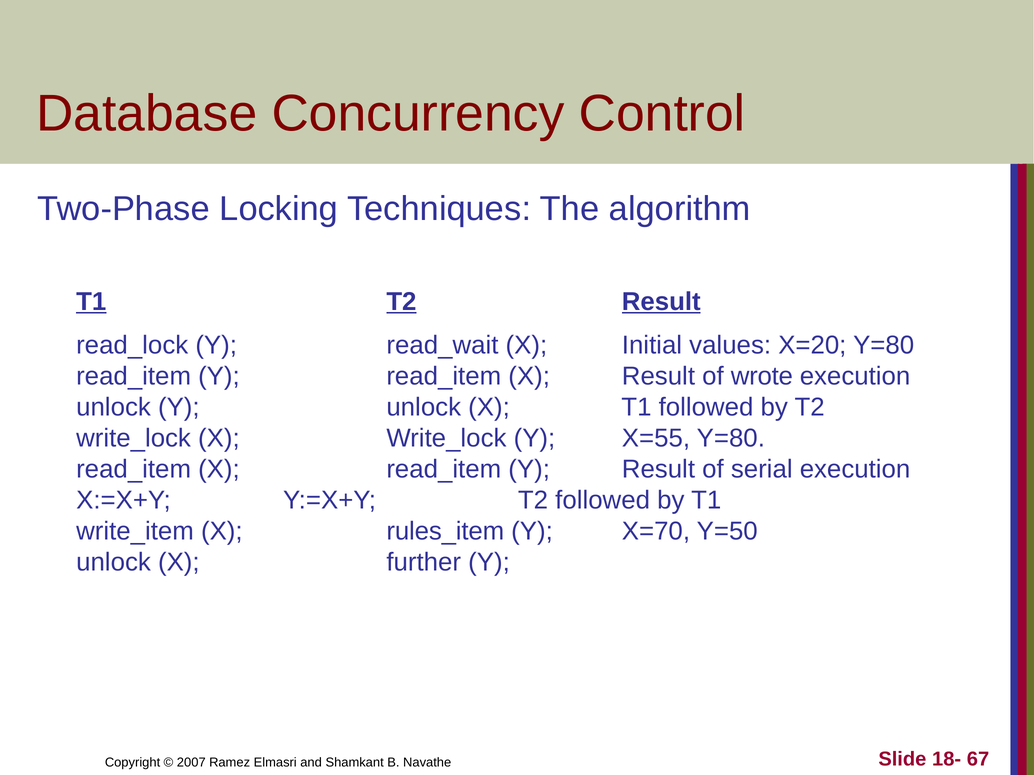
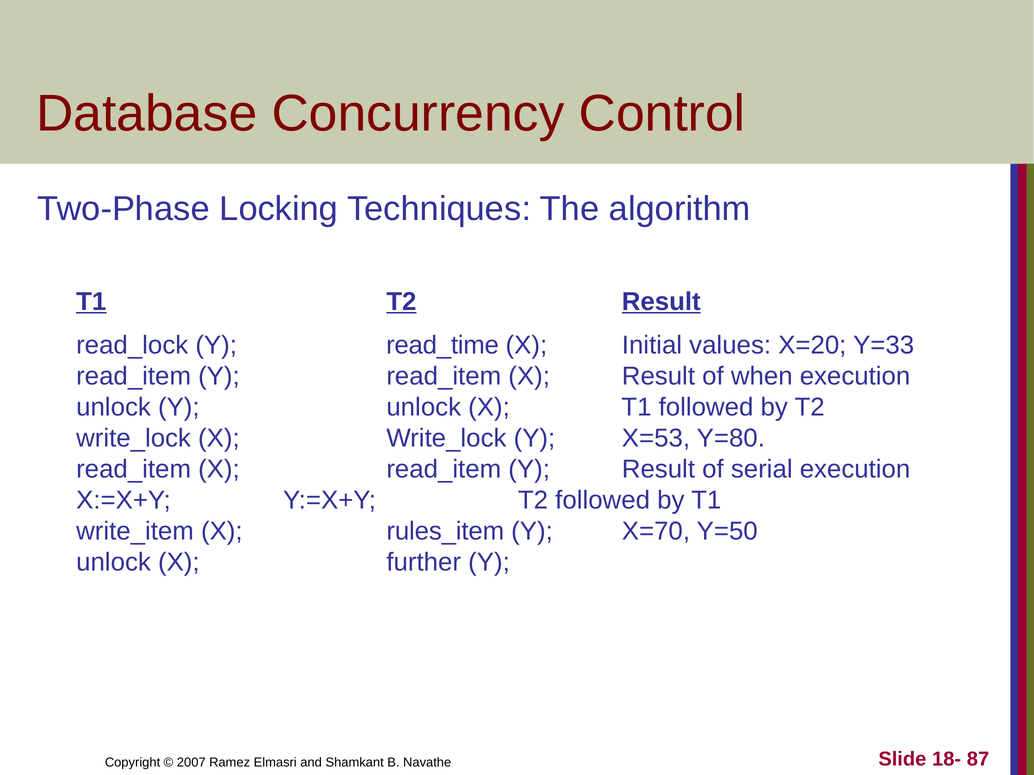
read_wait: read_wait -> read_time
X=20 Y=80: Y=80 -> Y=33
wrote: wrote -> when
X=55: X=55 -> X=53
67: 67 -> 87
